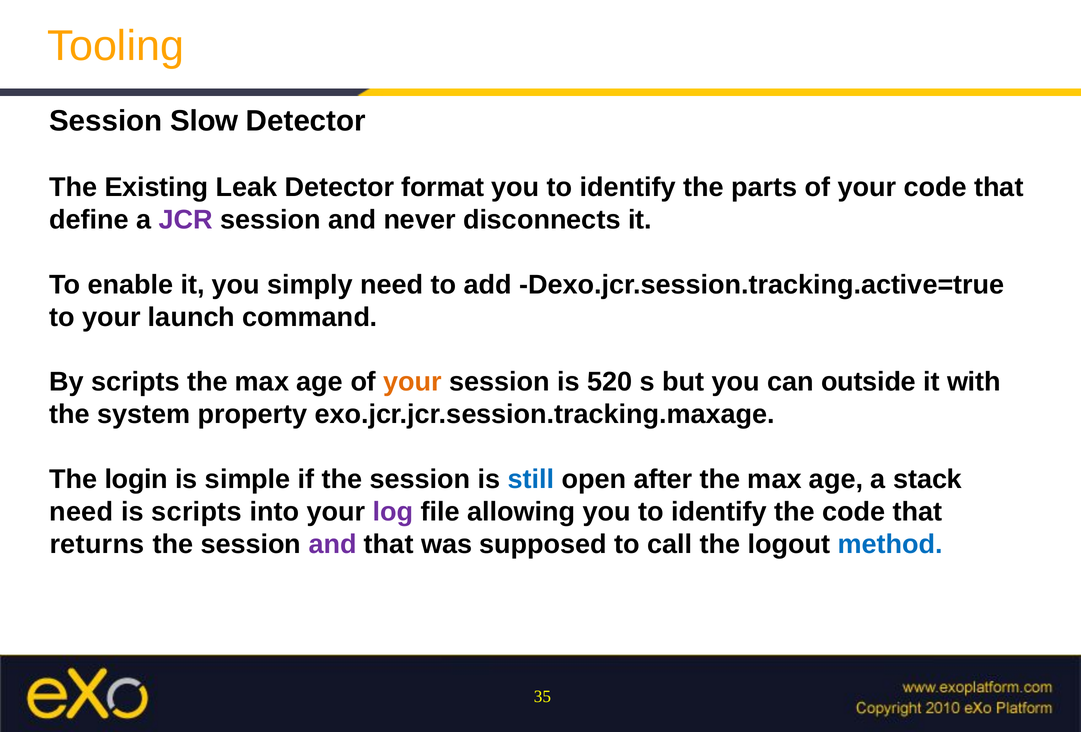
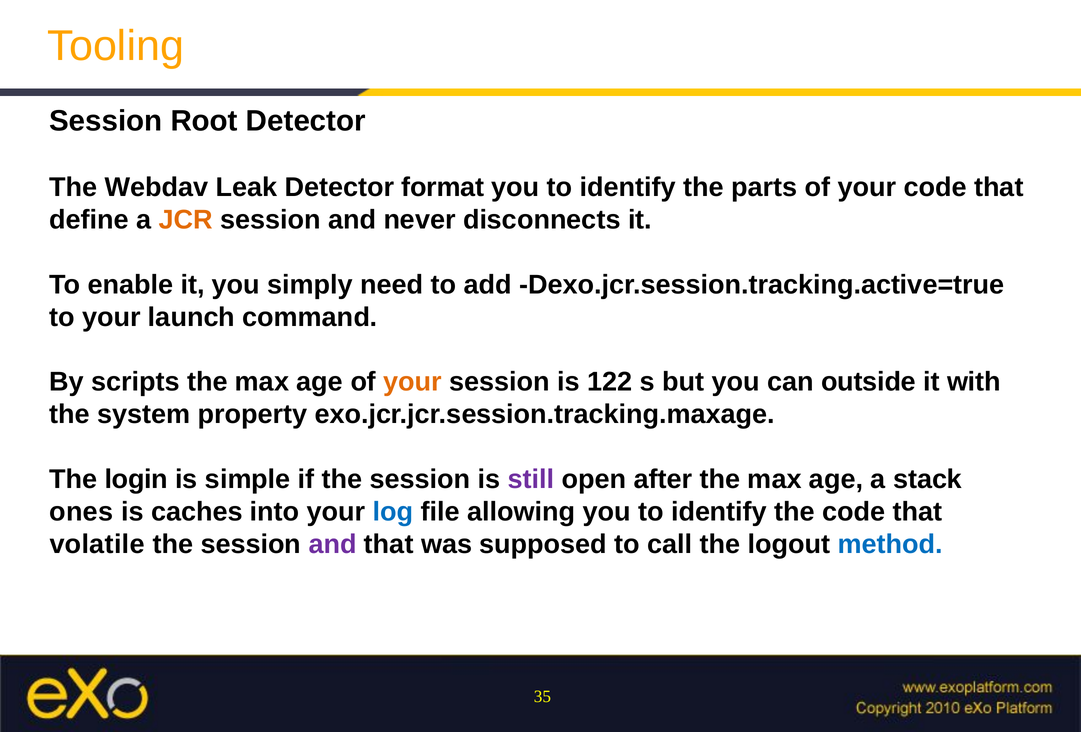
Slow: Slow -> Root
Existing: Existing -> Webdav
JCR colour: purple -> orange
520: 520 -> 122
still colour: blue -> purple
need at (81, 512): need -> ones
is scripts: scripts -> caches
log colour: purple -> blue
returns: returns -> volatile
